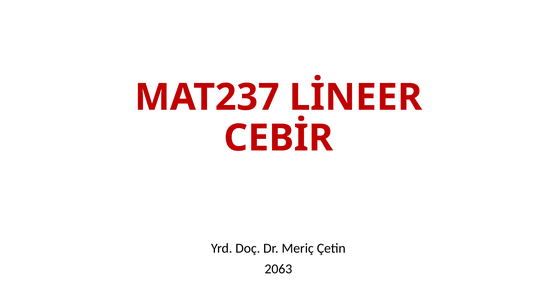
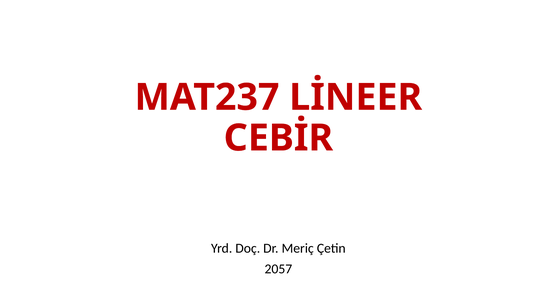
2063: 2063 -> 2057
